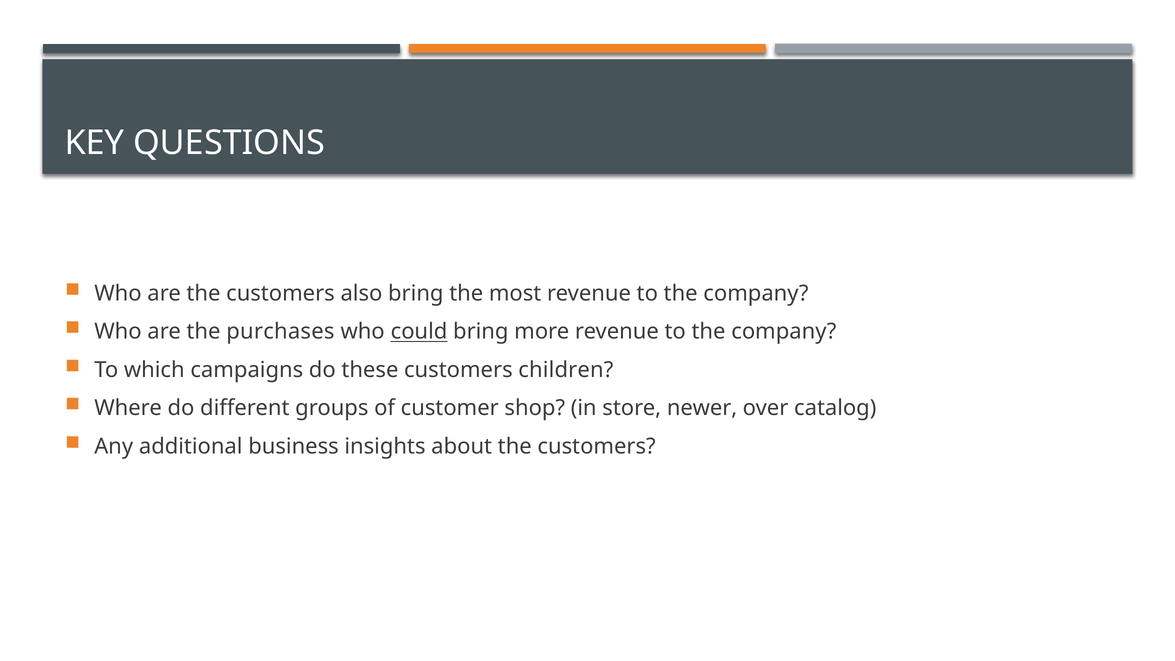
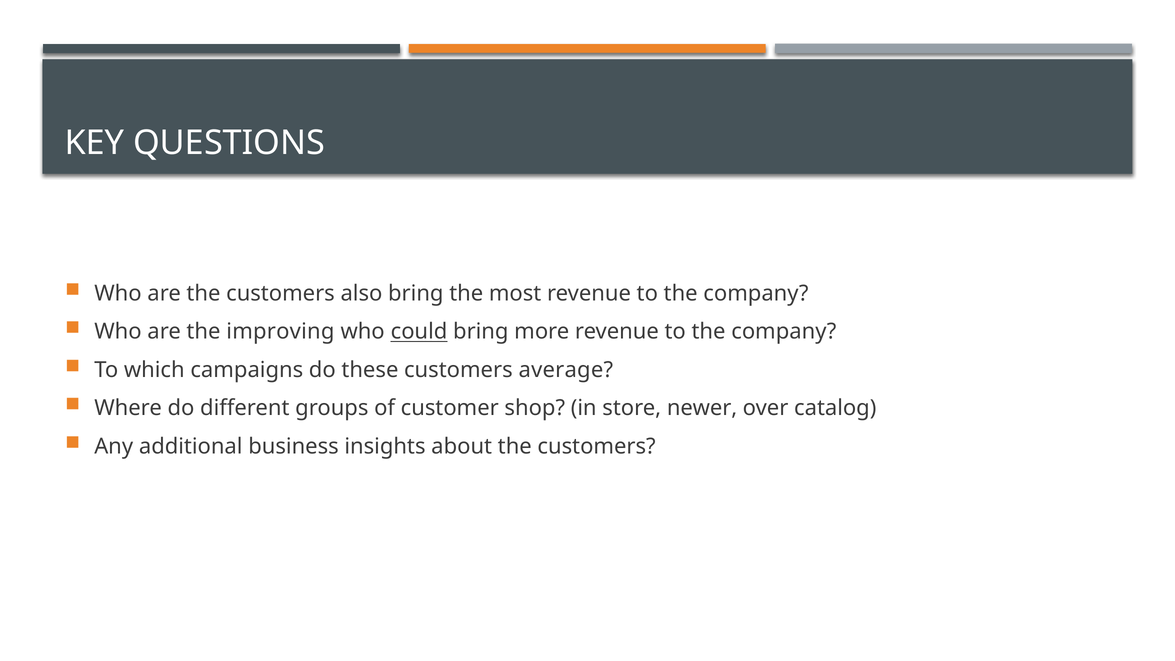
purchases: purchases -> improving
children: children -> average
